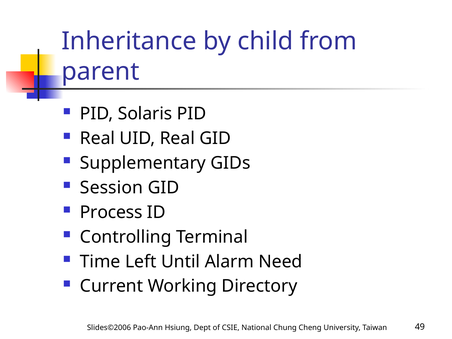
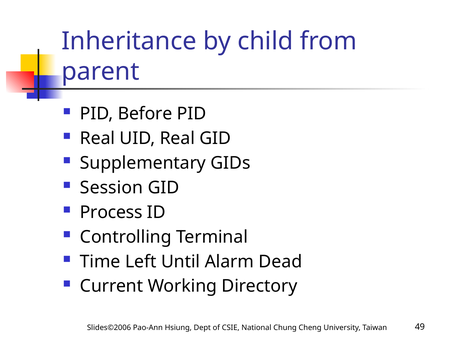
Solaris: Solaris -> Before
Need: Need -> Dead
